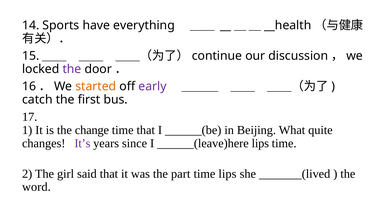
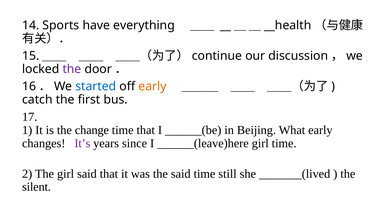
started colour: orange -> blue
early at (152, 86) colour: purple -> orange
What quite: quite -> early
______(leave)here lips: lips -> girl
the part: part -> said
time lips: lips -> still
word: word -> silent
